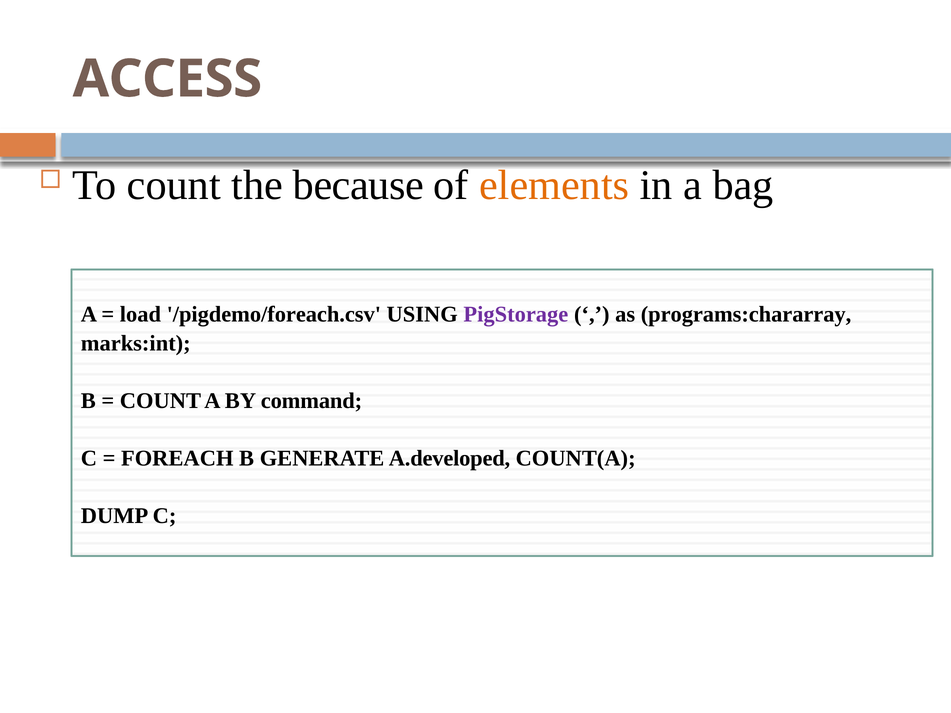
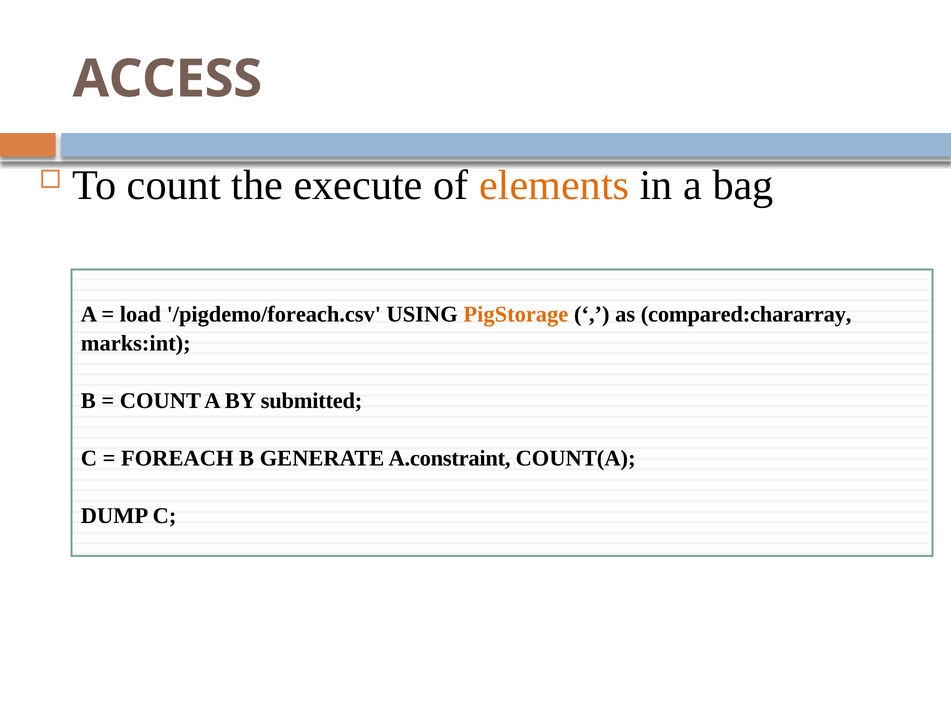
because: because -> execute
PigStorage colour: purple -> orange
programs:chararray: programs:chararray -> compared:chararray
command: command -> submitted
A.developed: A.developed -> A.constraint
